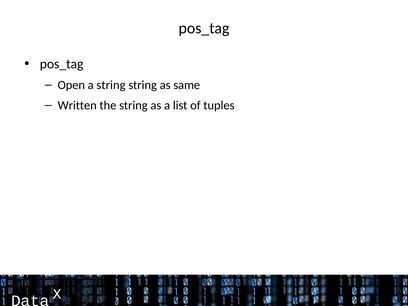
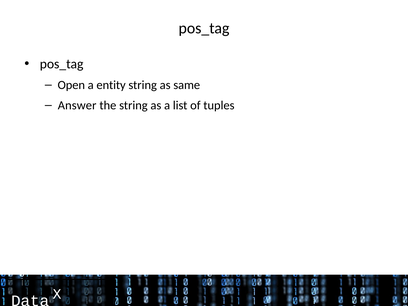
a string: string -> entity
Written: Written -> Answer
